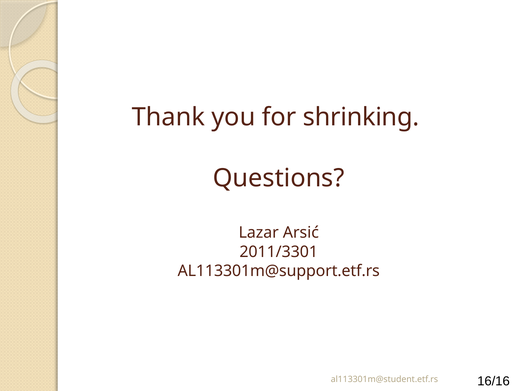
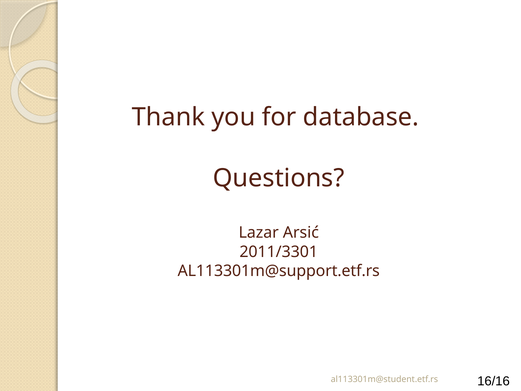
shrinking: shrinking -> database
